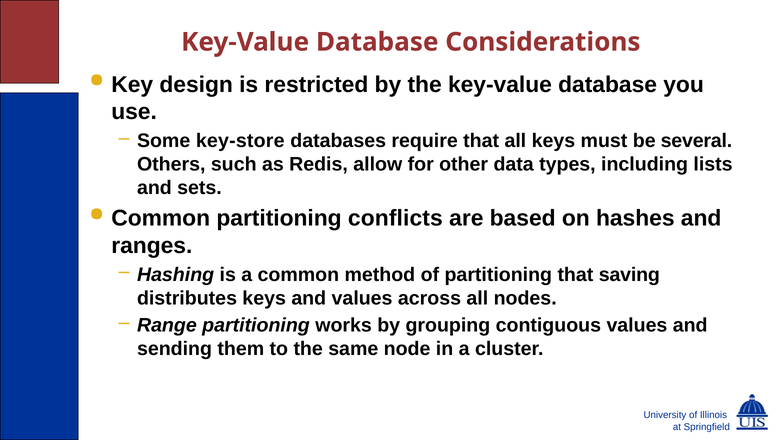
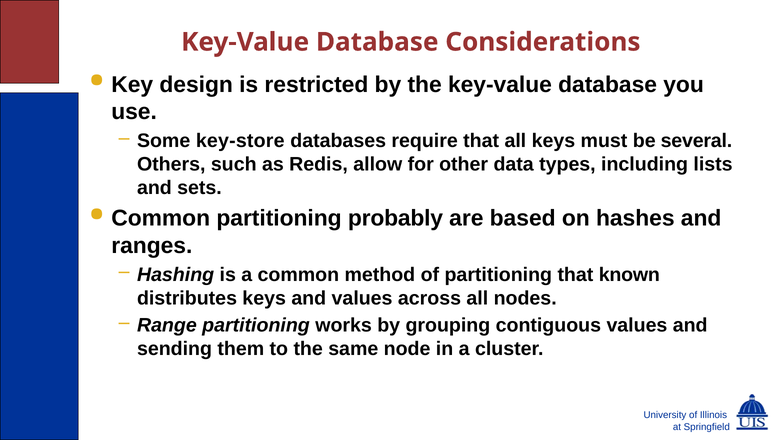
conflicts: conflicts -> probably
saving: saving -> known
